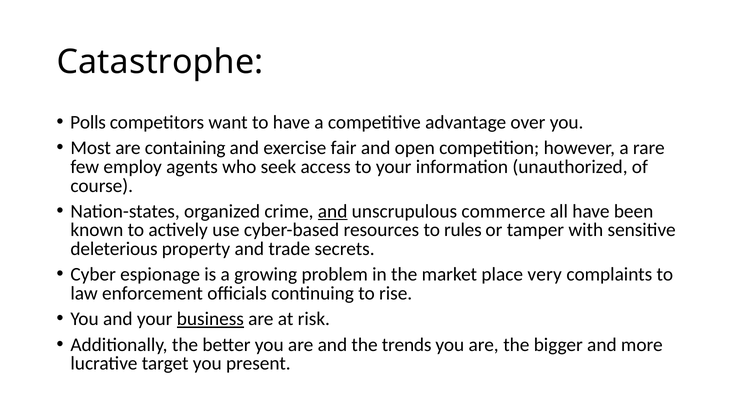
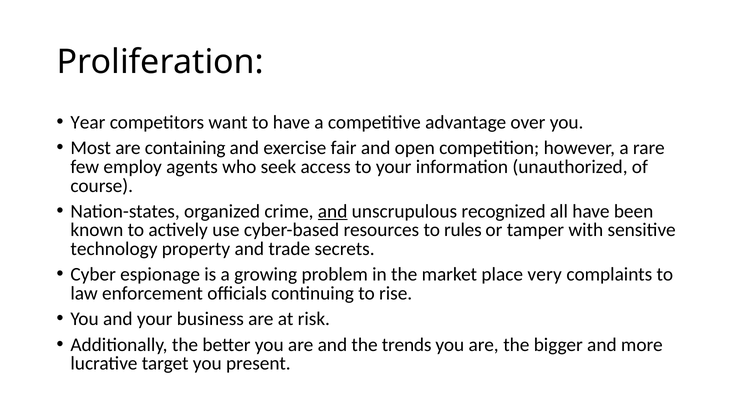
Catastrophe: Catastrophe -> Proliferation
Polls: Polls -> Year
commerce: commerce -> recognized
deleterious: deleterious -> technology
business underline: present -> none
